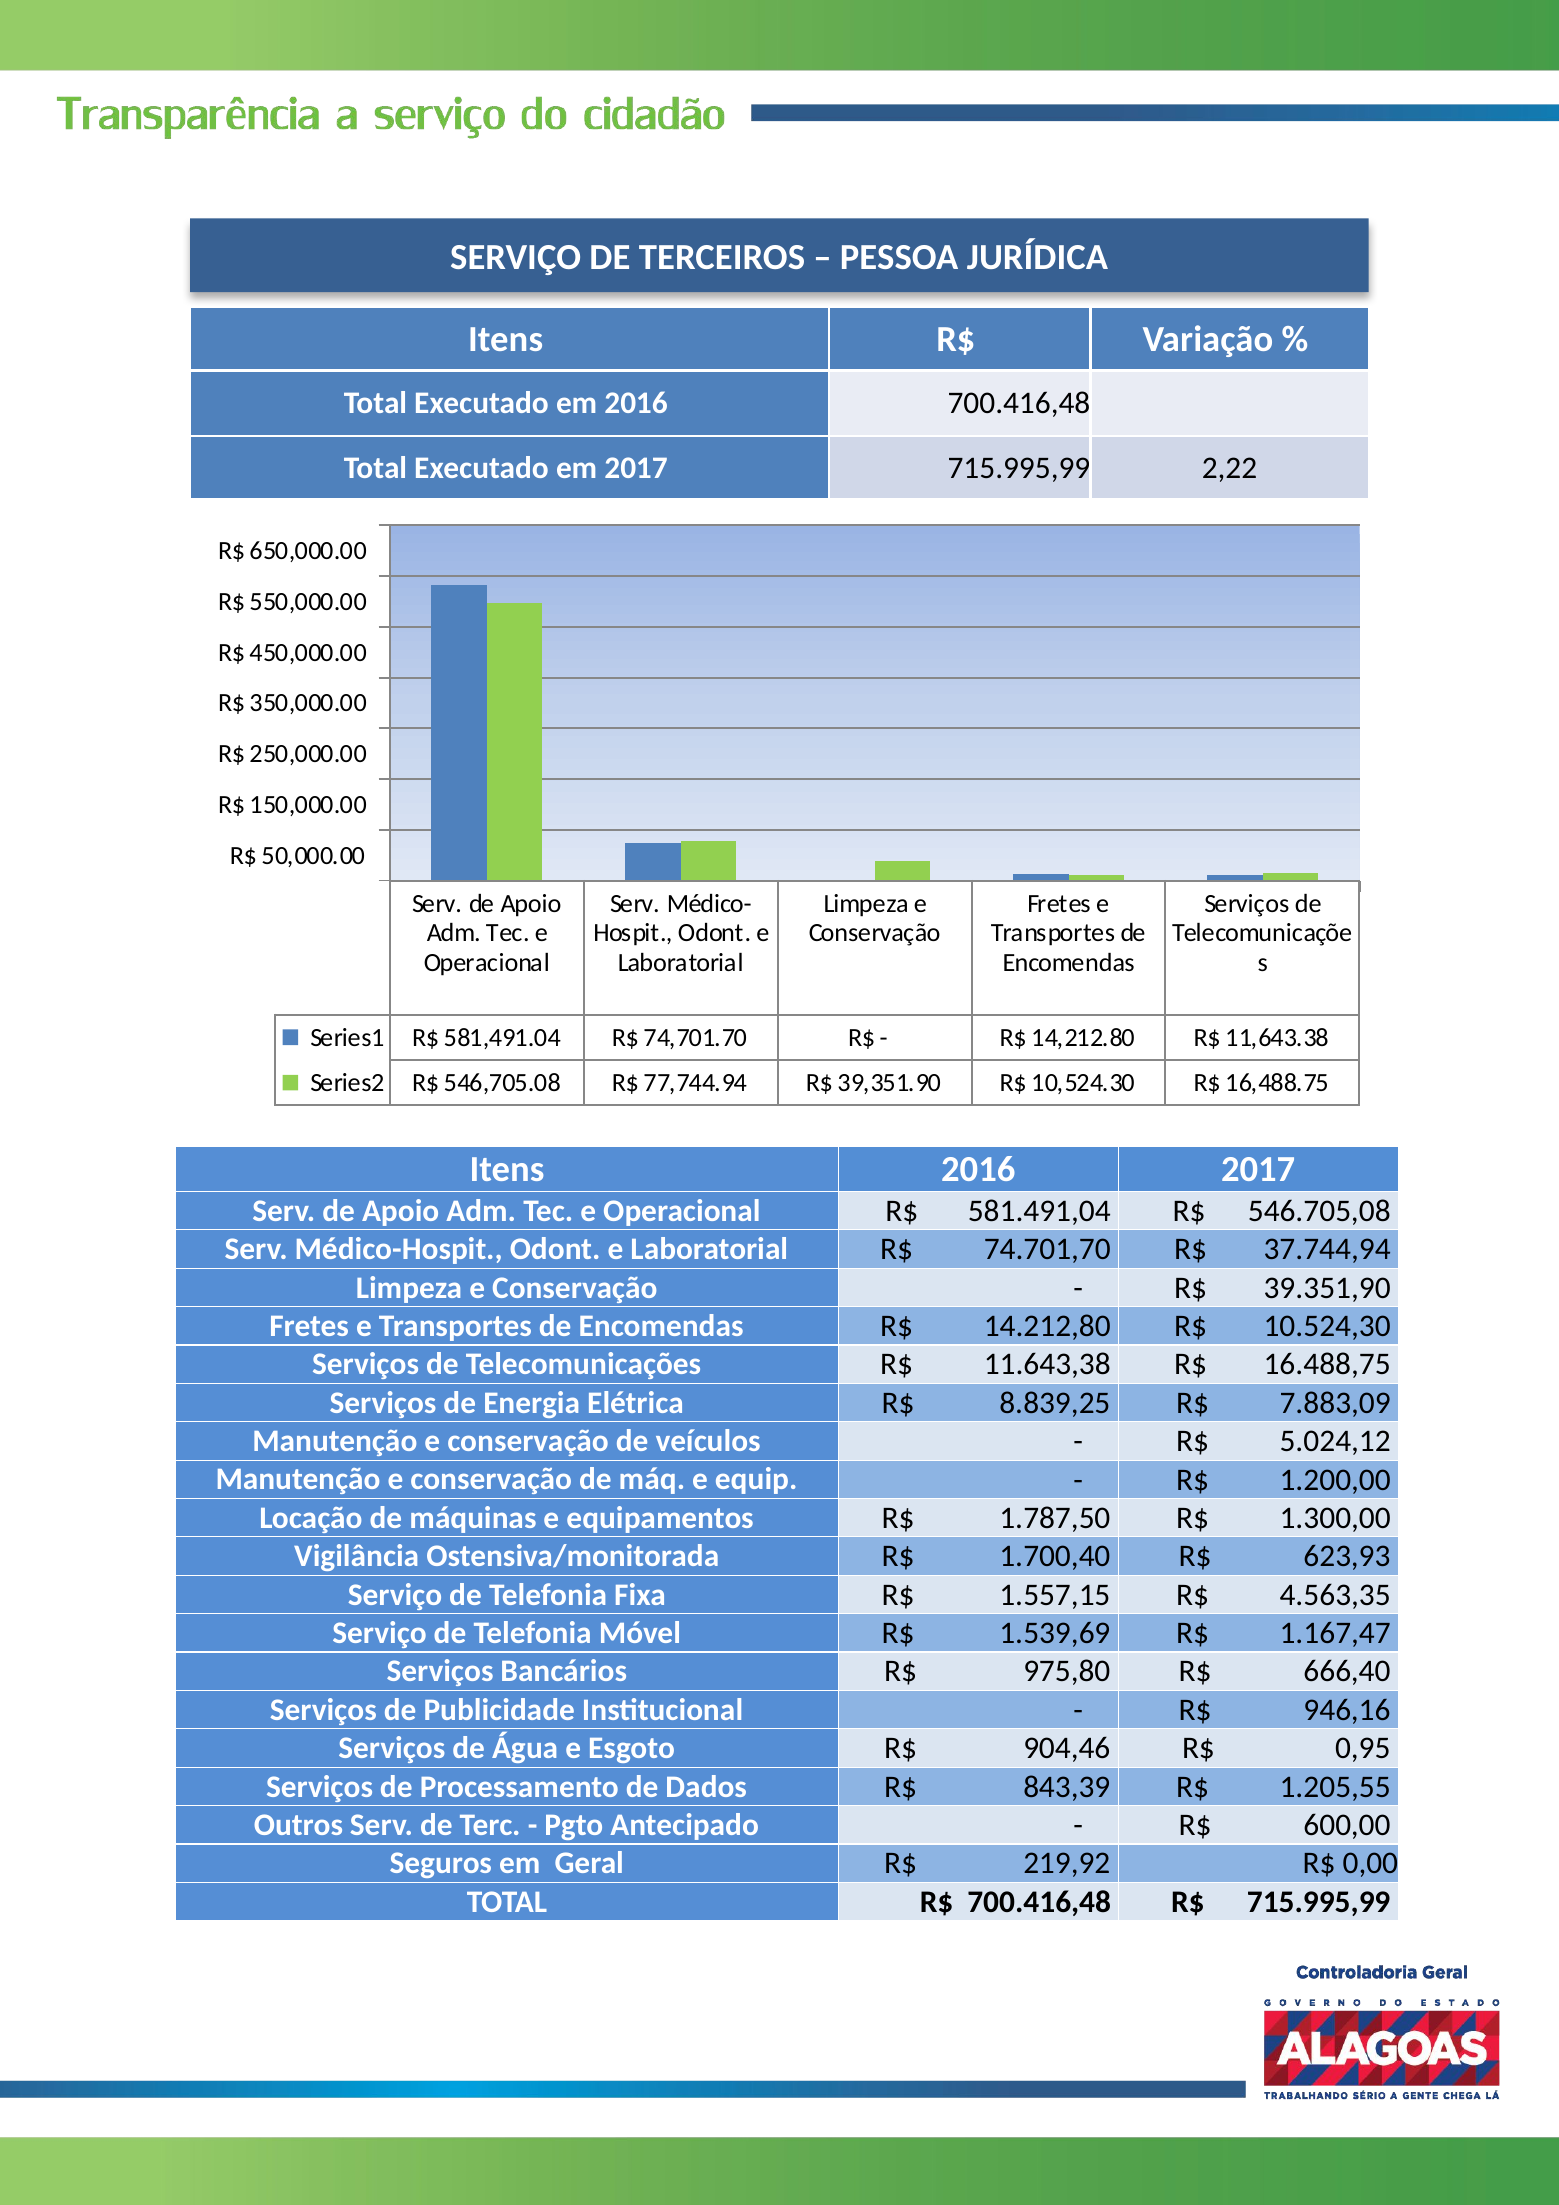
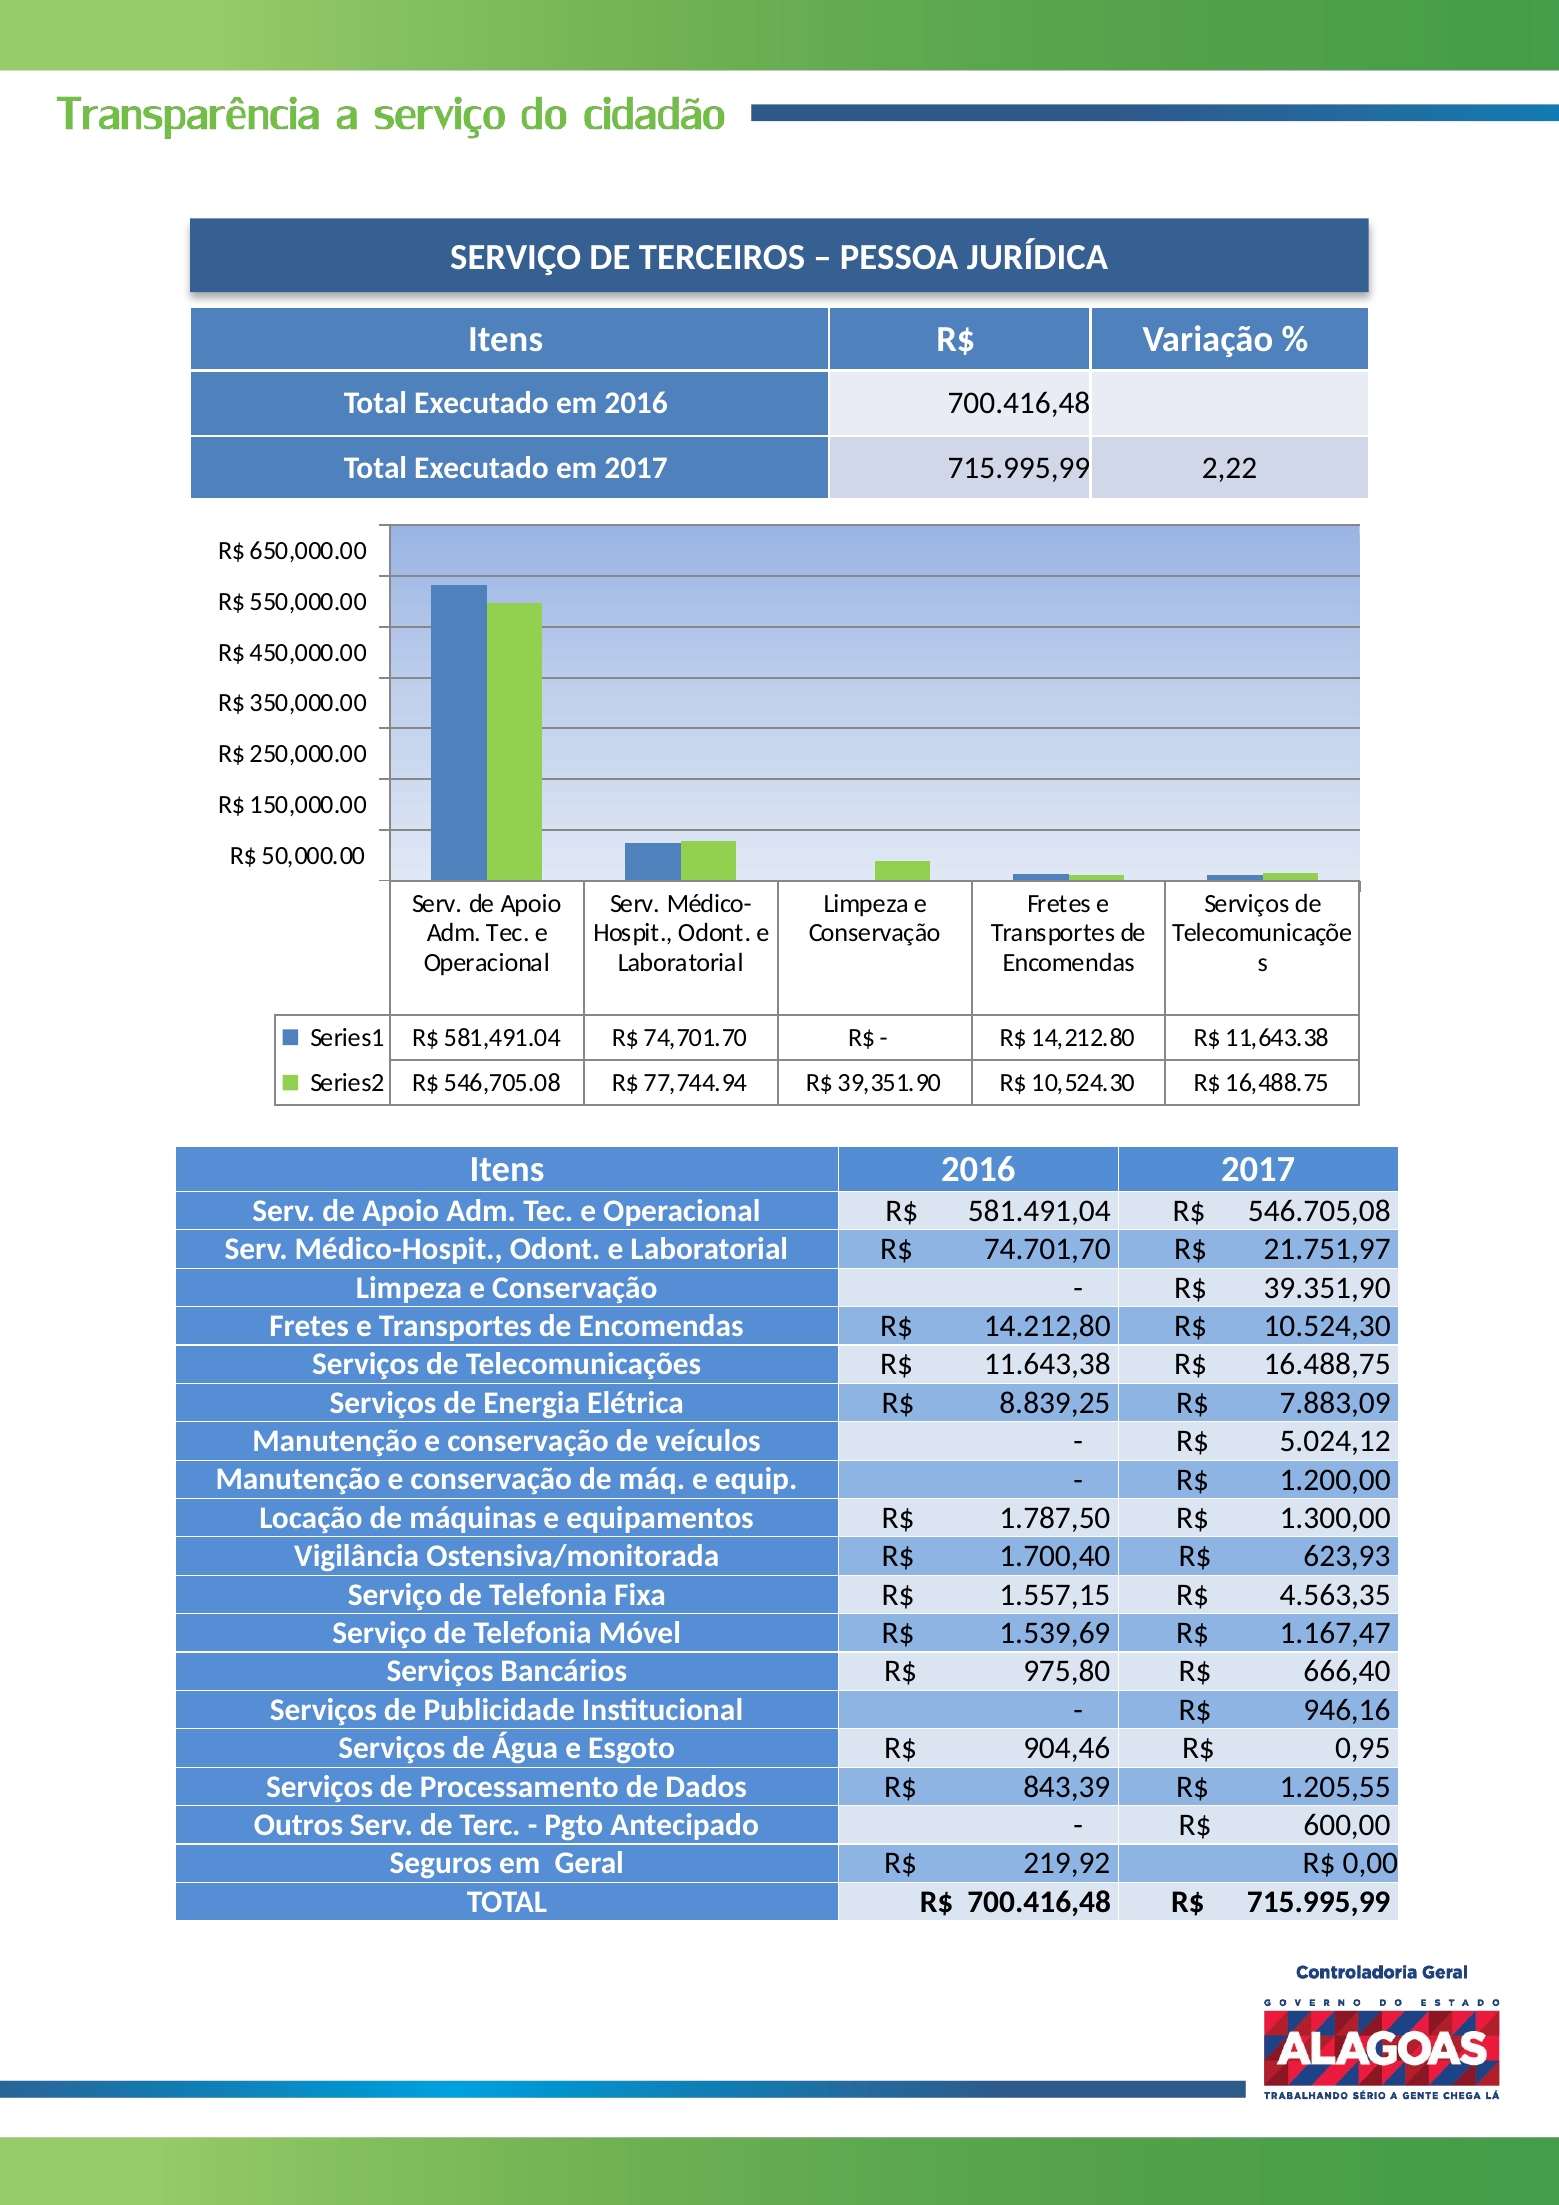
37.744,94: 37.744,94 -> 21.751,97
